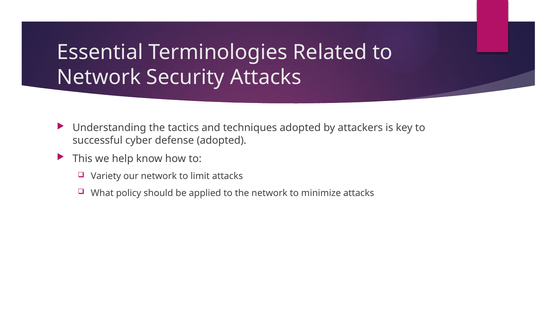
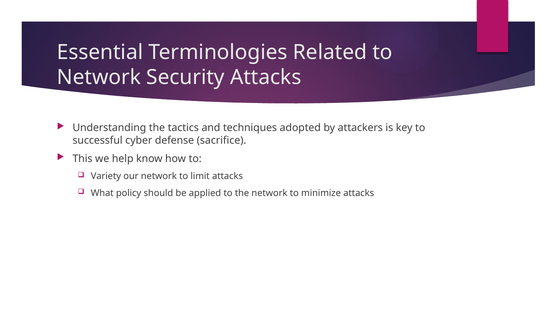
defense adopted: adopted -> sacrifice
